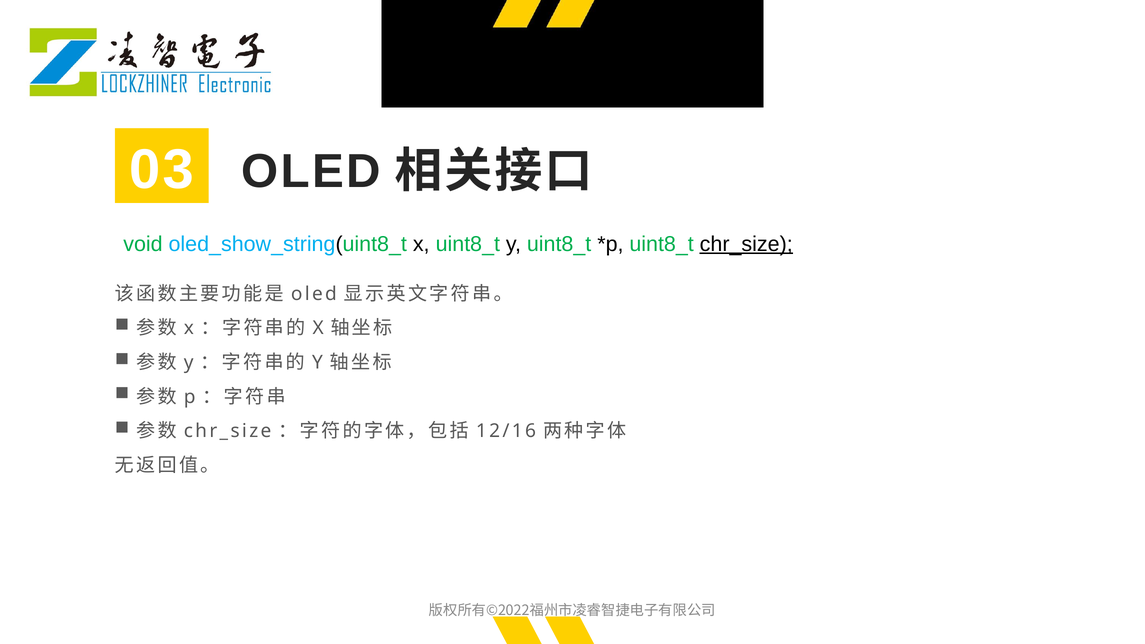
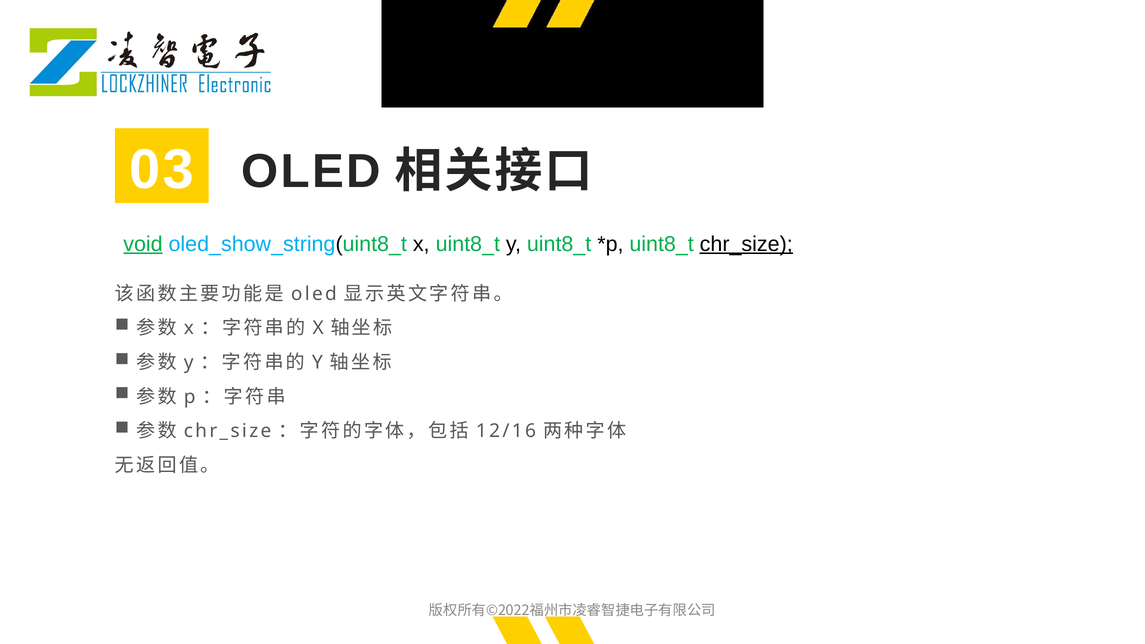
void underline: none -> present
